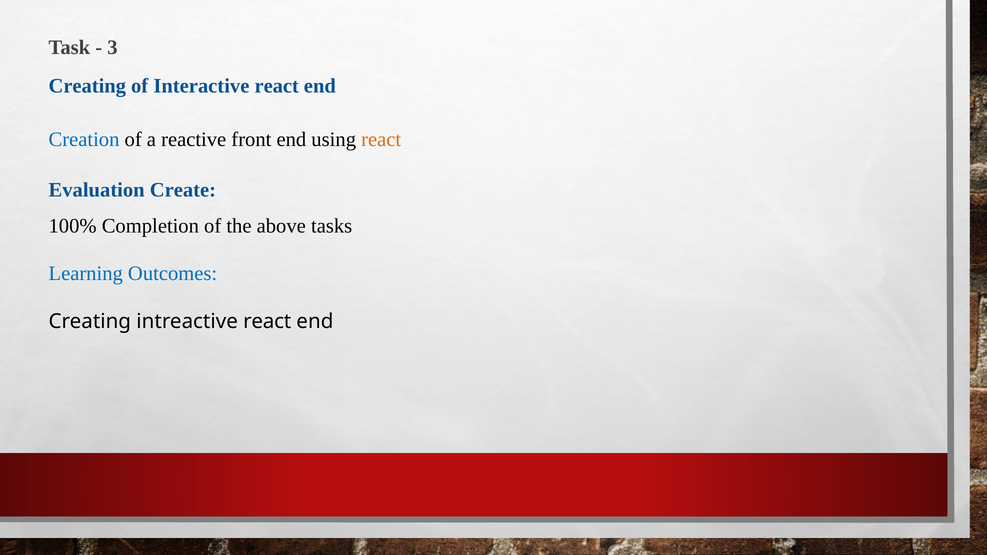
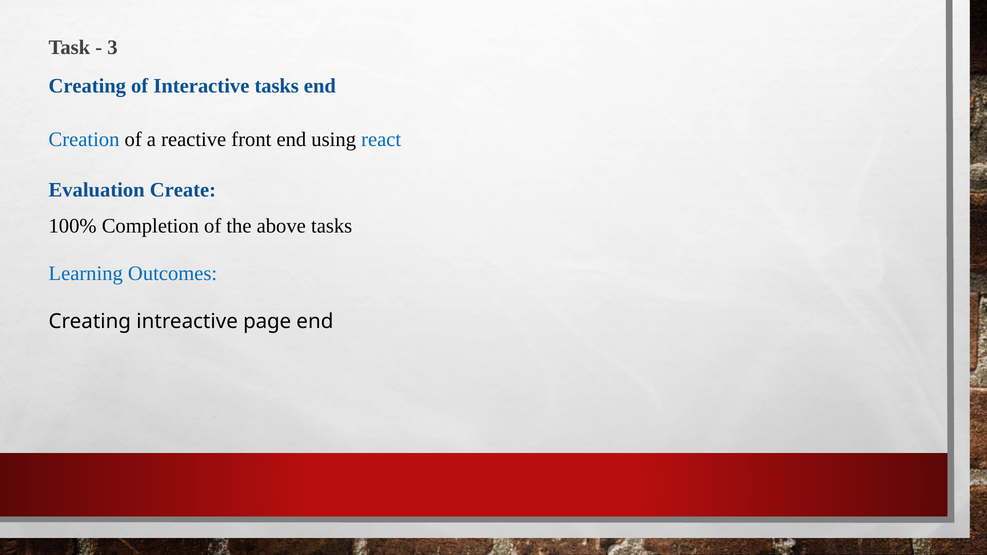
Interactive react: react -> tasks
react at (381, 139) colour: orange -> blue
intreactive react: react -> page
